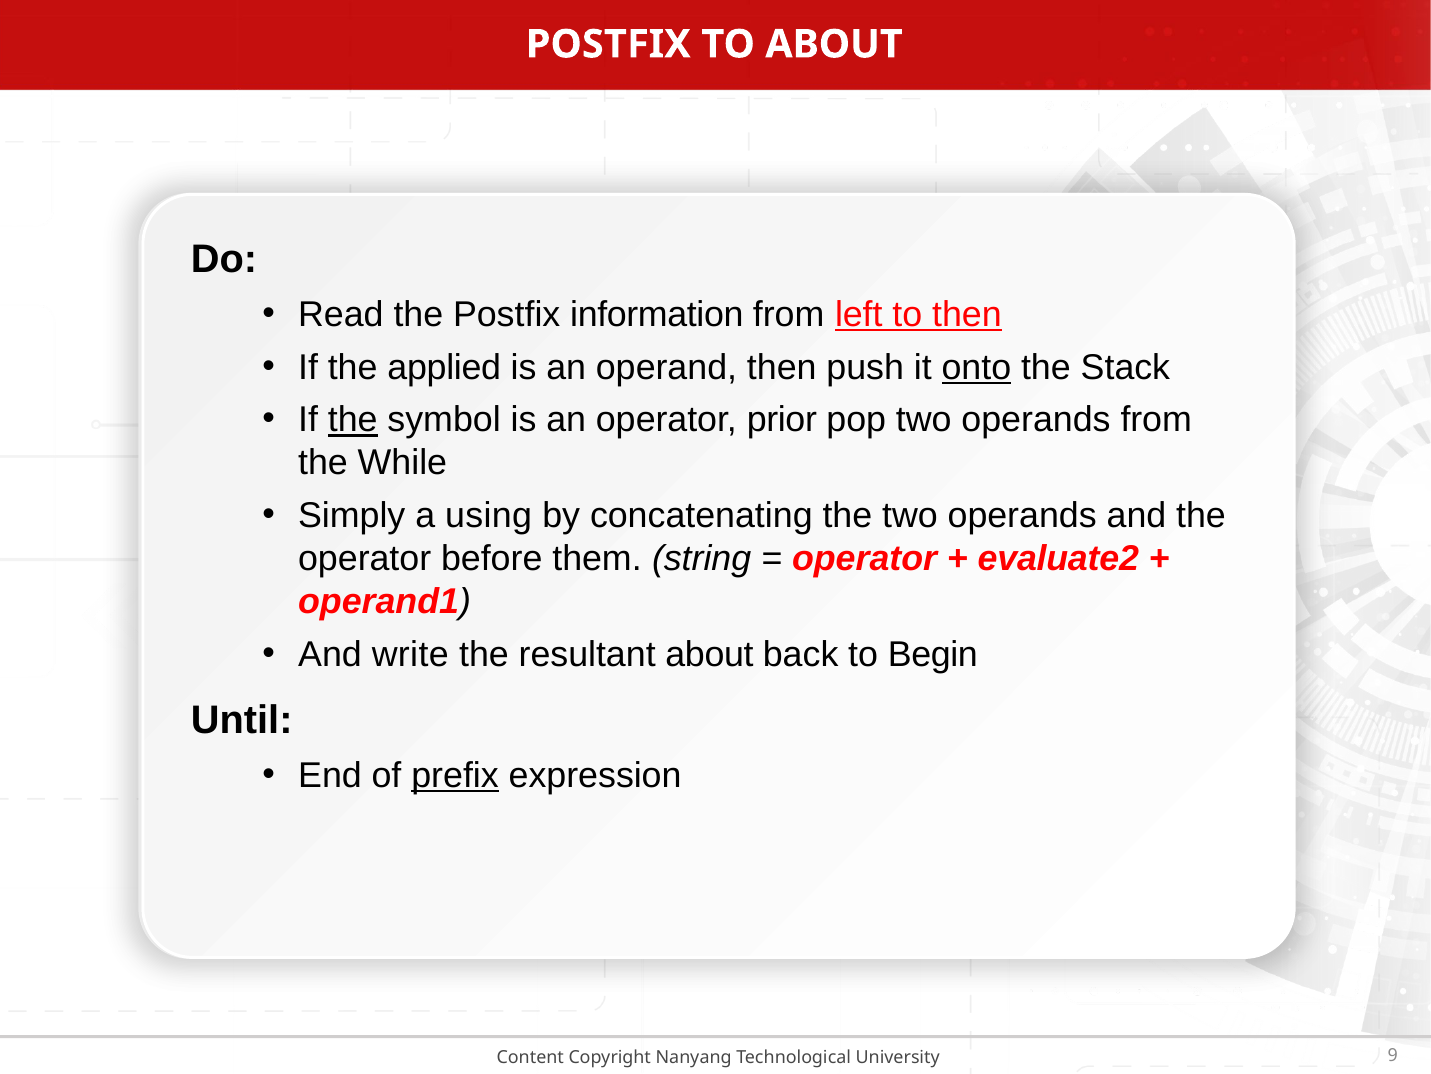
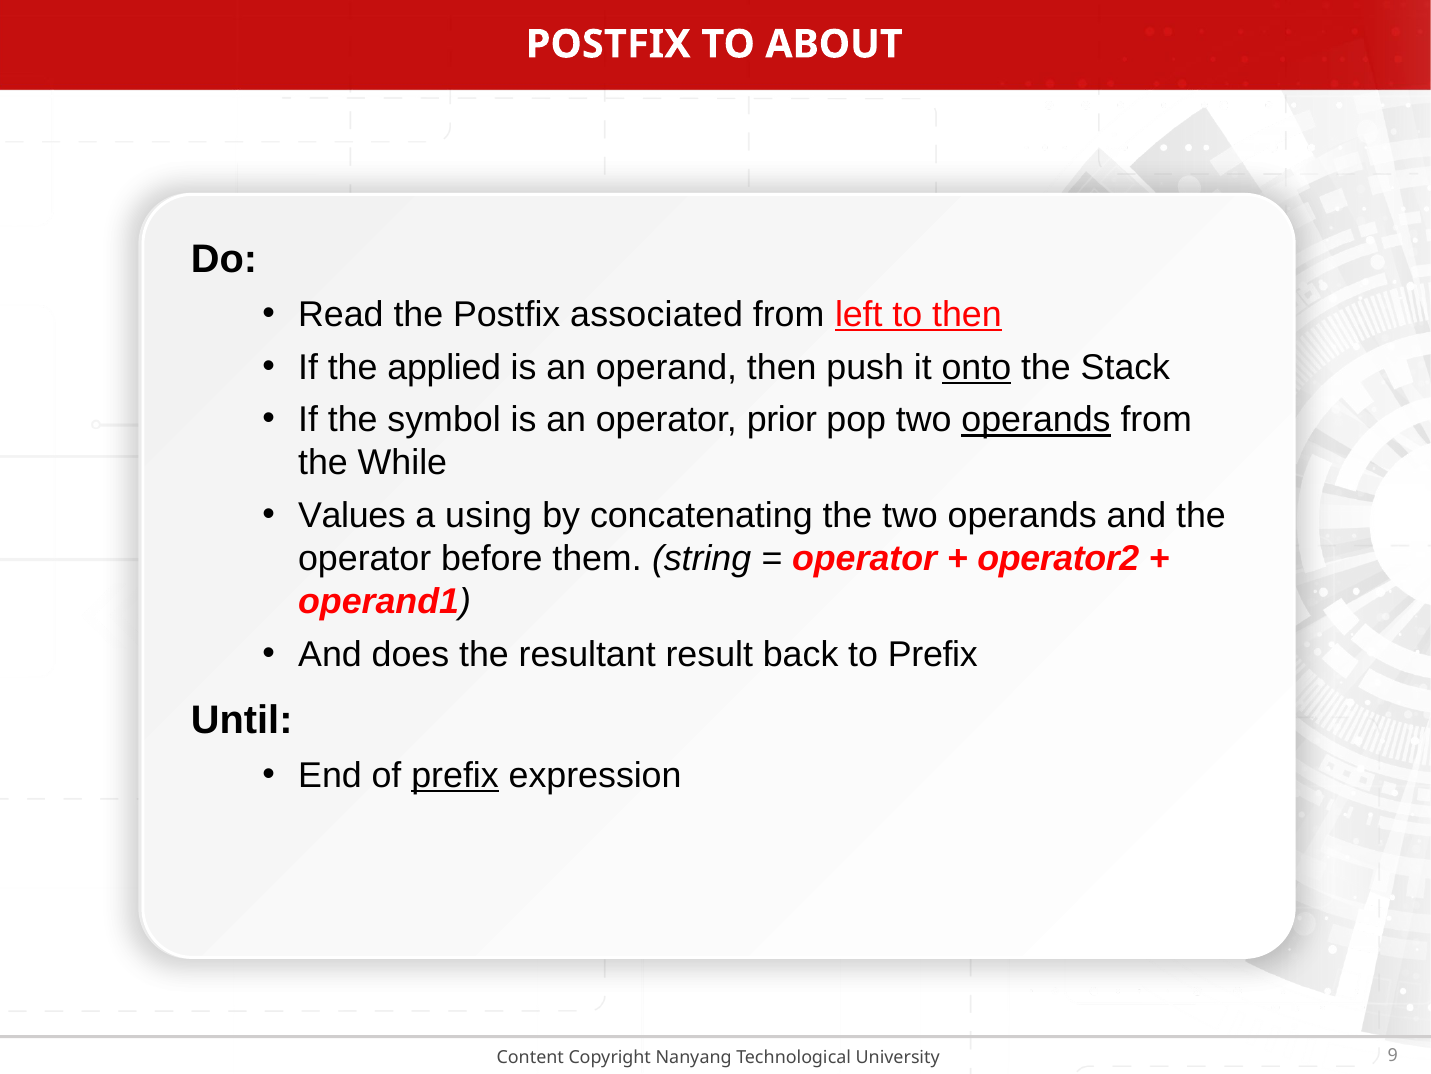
information: information -> associated
the at (353, 420) underline: present -> none
operands at (1036, 420) underline: none -> present
Simply: Simply -> Values
evaluate2: evaluate2 -> operator2
write: write -> does
resultant about: about -> result
to Begin: Begin -> Prefix
